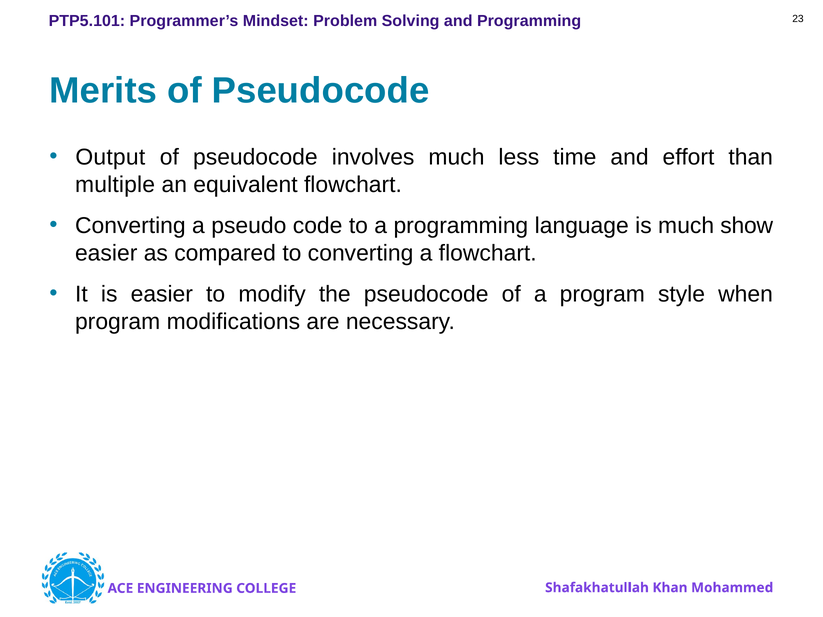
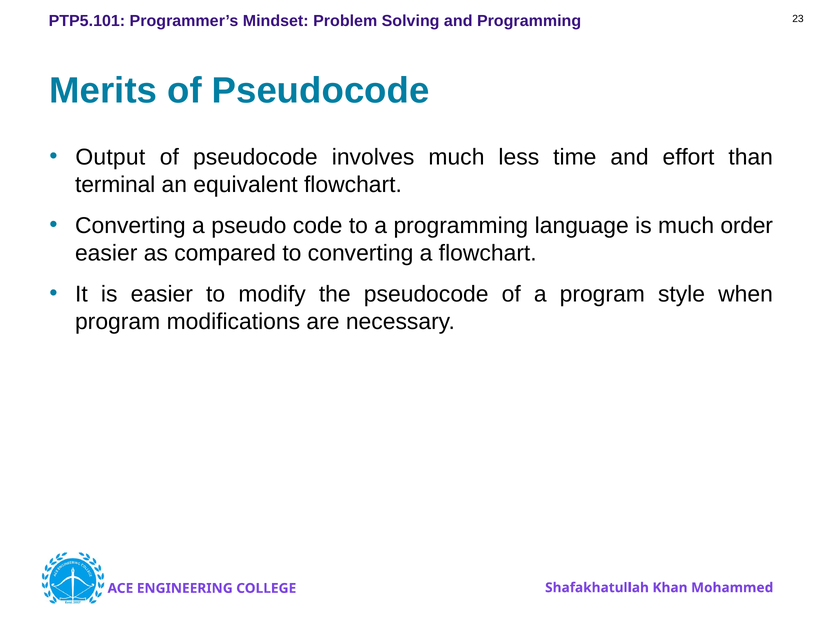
multiple: multiple -> terminal
show: show -> order
